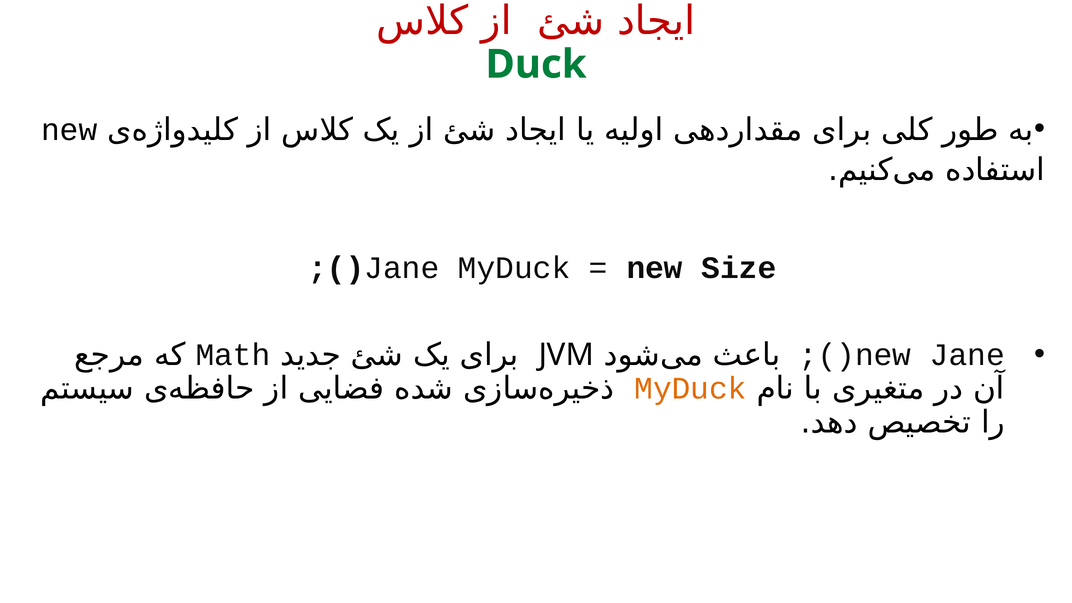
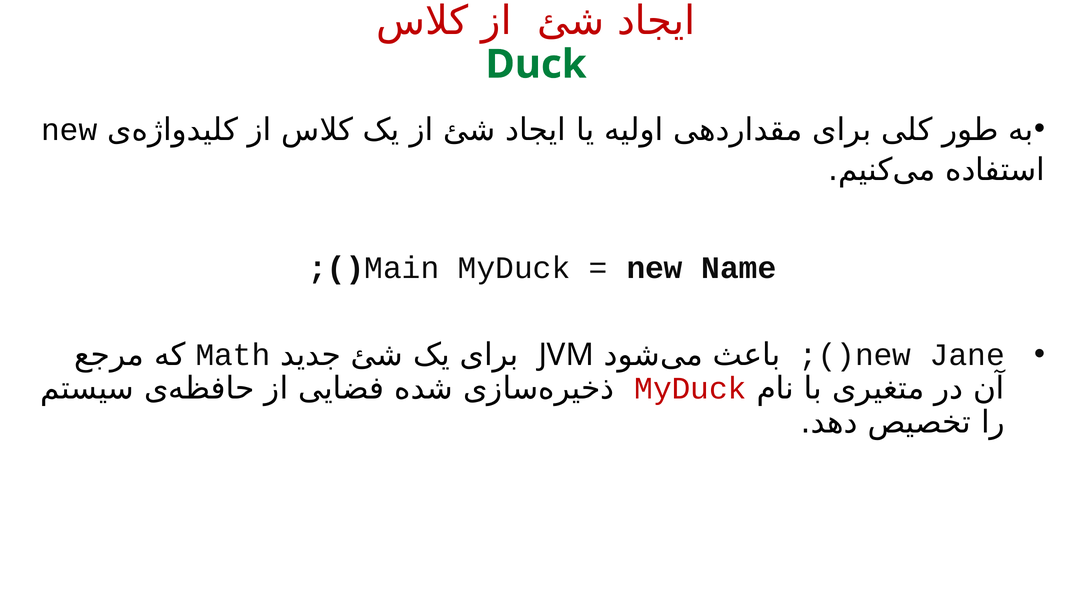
Jane at (402, 268): Jane -> Main
Size: Size -> Name
MyDuck at (691, 389) colour: orange -> red
